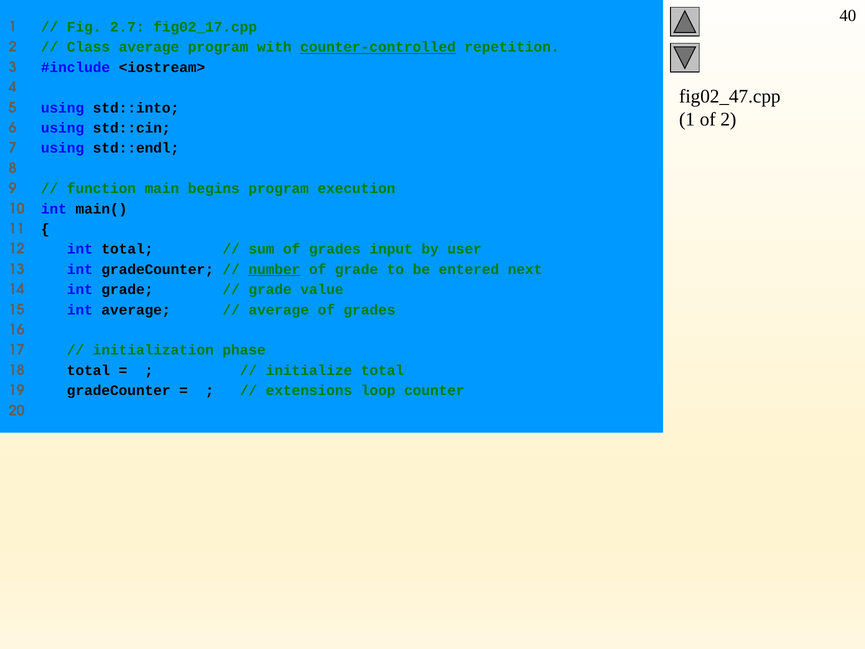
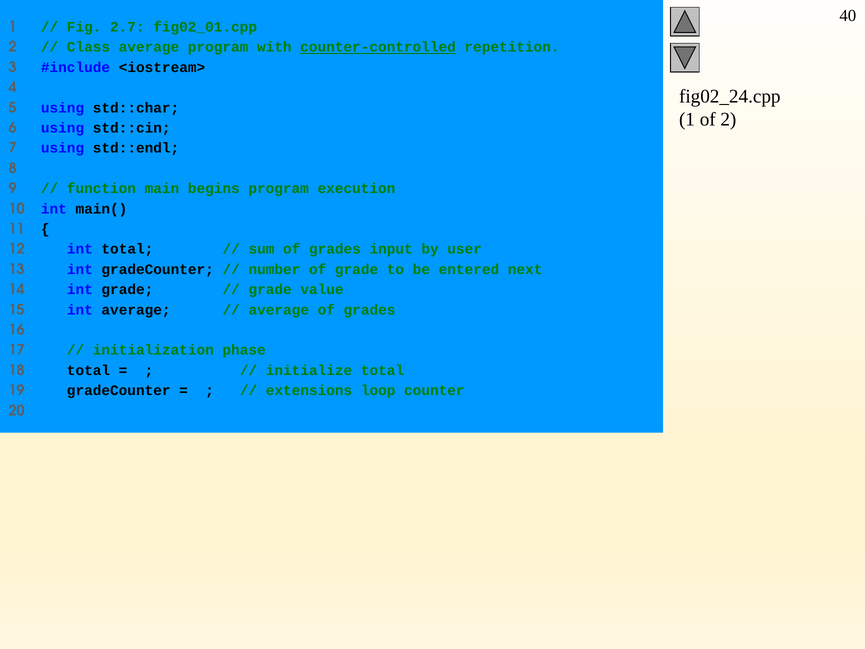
fig02_17.cpp: fig02_17.cpp -> fig02_01.cpp
fig02_47.cpp: fig02_47.cpp -> fig02_24.cpp
std::into: std::into -> std::char
number underline: present -> none
